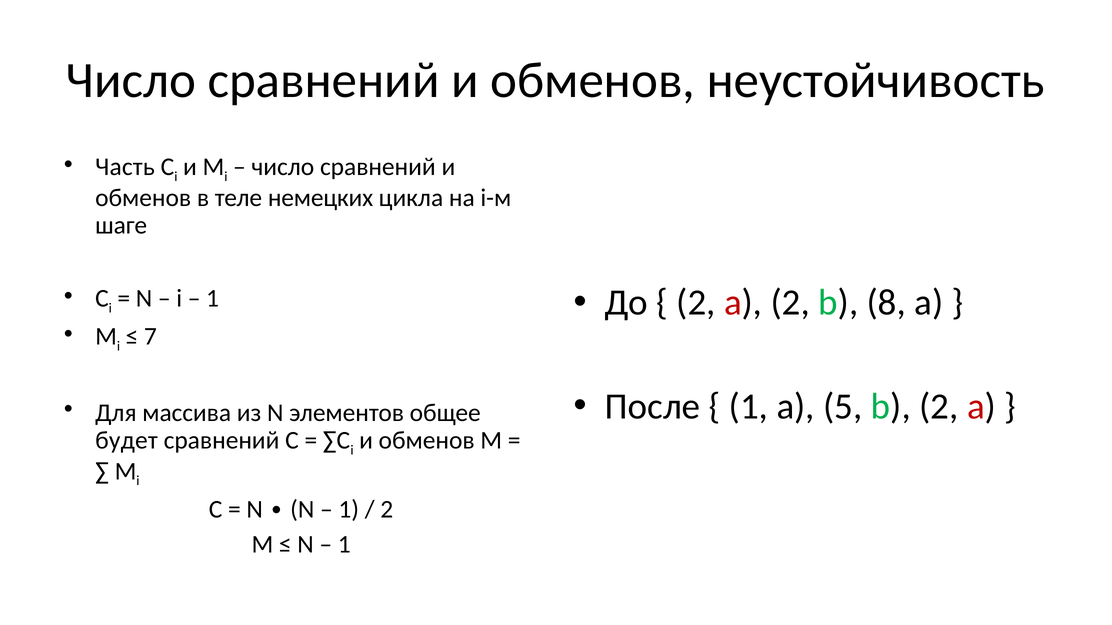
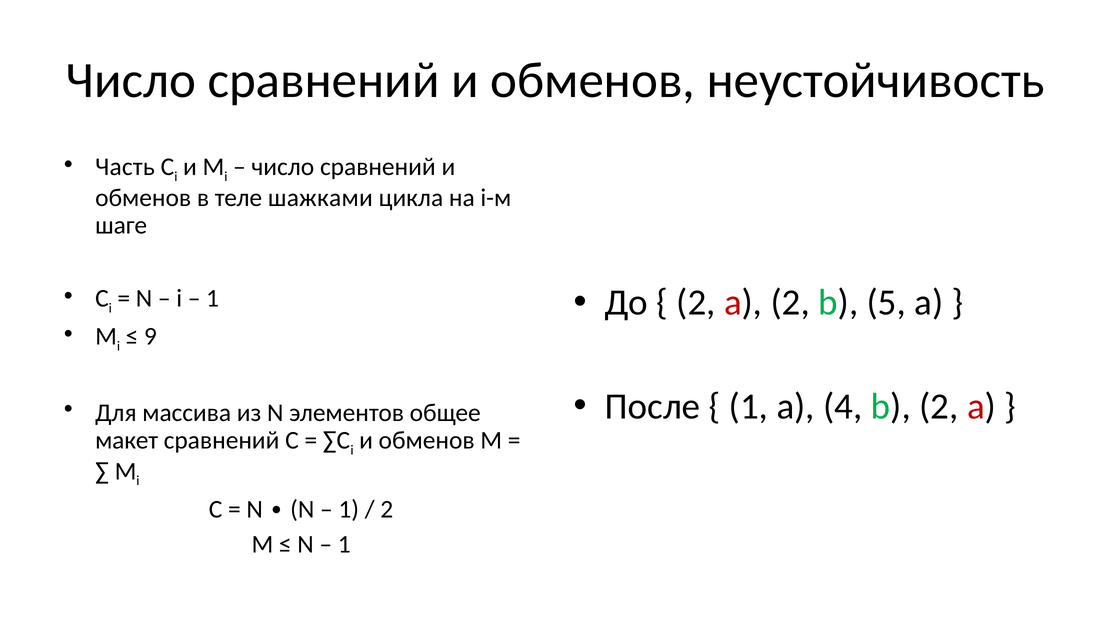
немецких: немецких -> шажками
8: 8 -> 5
7: 7 -> 9
5: 5 -> 4
будет: будет -> макет
